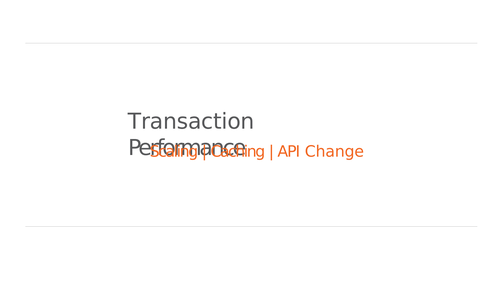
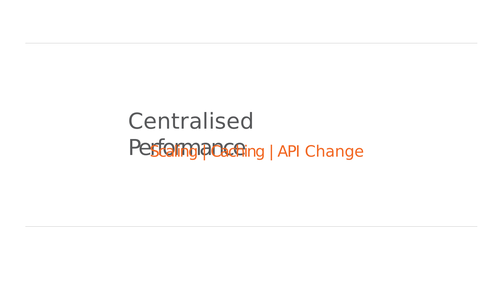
Transaction: Transaction -> Centralised
